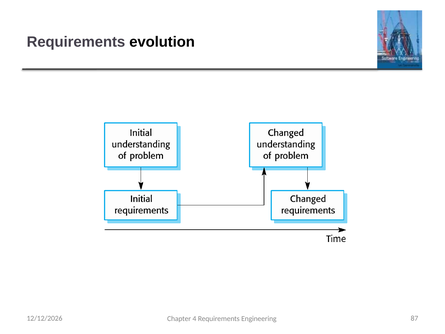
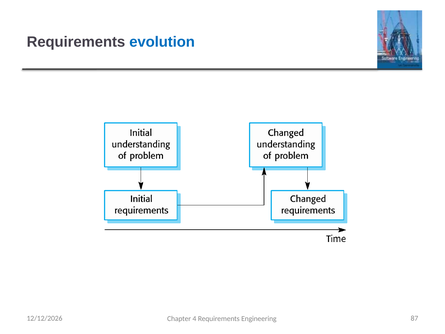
evolution colour: black -> blue
